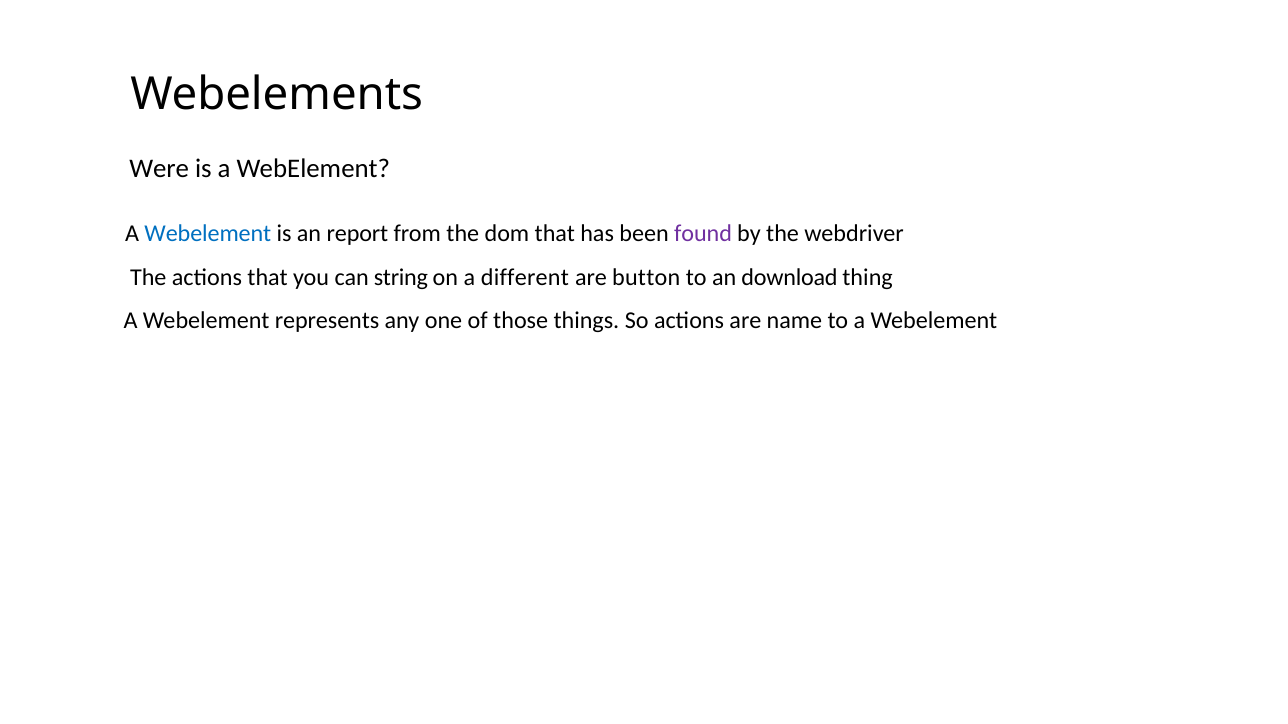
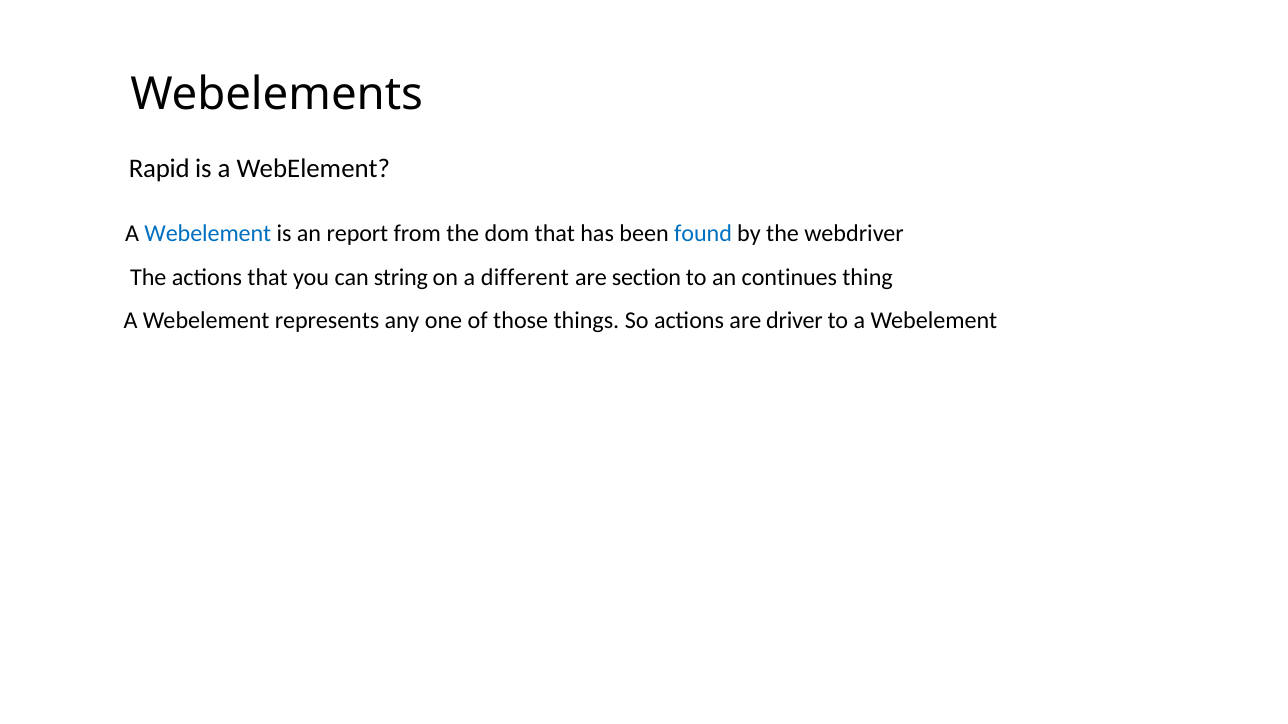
Were: Were -> Rapid
found colour: purple -> blue
button: button -> section
download: download -> continues
name: name -> driver
